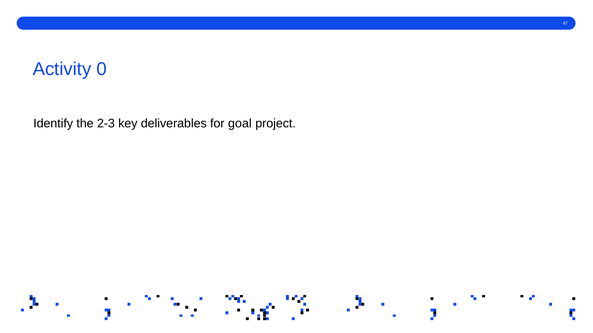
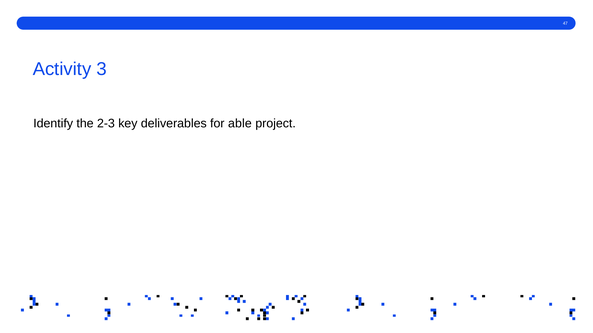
0: 0 -> 3
goal: goal -> able
